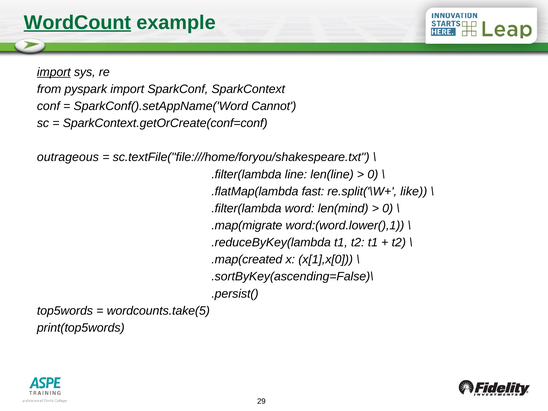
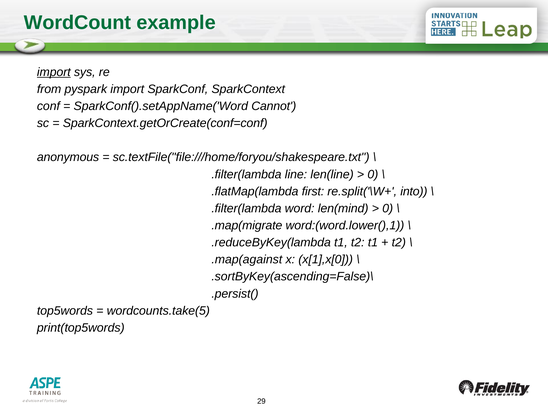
WordCount underline: present -> none
outrageous: outrageous -> anonymous
fast: fast -> first
like: like -> into
.map(created: .map(created -> .map(against
